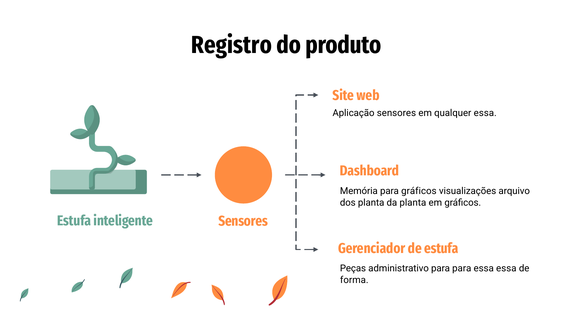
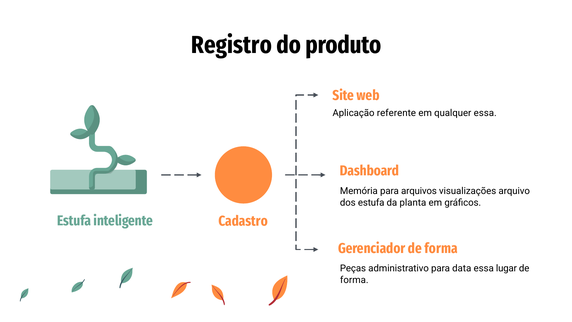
Aplicação sensores: sensores -> referente
para gráficos: gráficos -> arquivos
dos planta: planta -> estufa
Sensores at (243, 221): Sensores -> Cadastro
Gerenciador de estufa: estufa -> forma
para para: para -> data
essa essa: essa -> lugar
